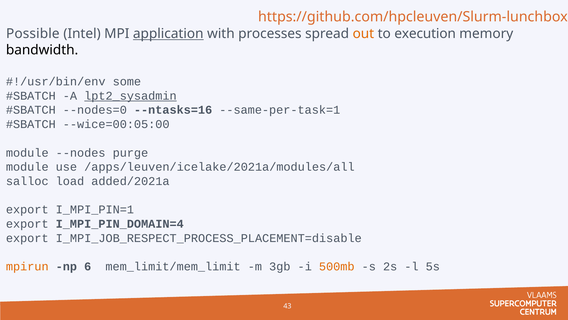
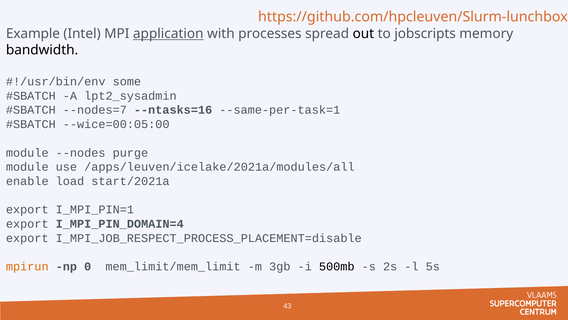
Possible: Possible -> Example
out colour: orange -> black
execution: execution -> jobscripts
lpt2_sysadmin underline: present -> none
--nodes=0: --nodes=0 -> --nodes=7
salloc: salloc -> enable
added/2021a: added/2021a -> start/2021a
6: 6 -> 0
500mb colour: orange -> black
